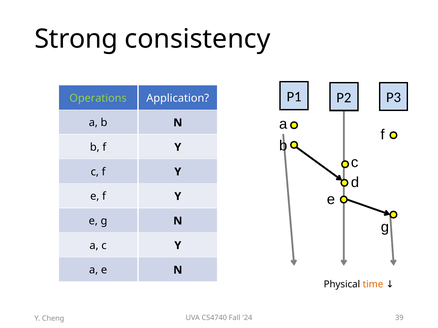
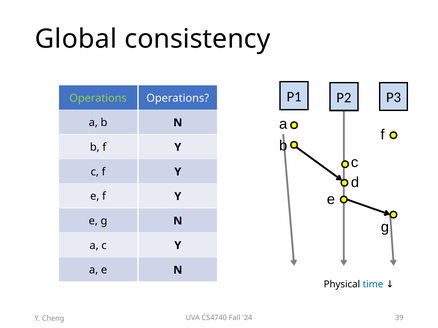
Strong: Strong -> Global
Application at (178, 98): Application -> Operations
time colour: orange -> blue
